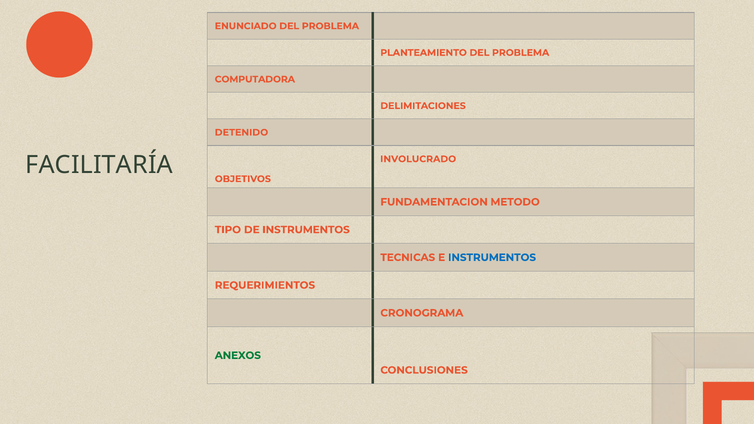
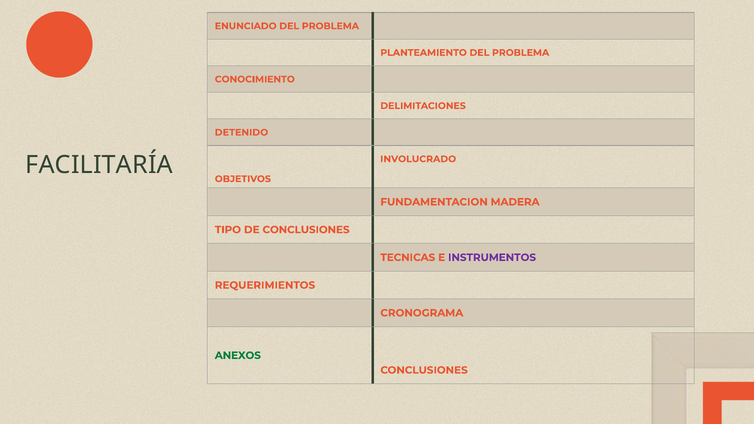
COMPUTADORA: COMPUTADORA -> CONOCIMIENTO
METODO: METODO -> MADERA
DE INSTRUMENTOS: INSTRUMENTOS -> CONCLUSIONES
INSTRUMENTOS at (492, 258) colour: blue -> purple
